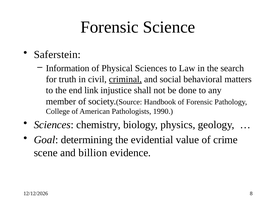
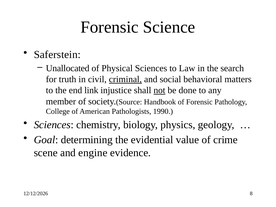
Information: Information -> Unallocated
not underline: none -> present
billion: billion -> engine
